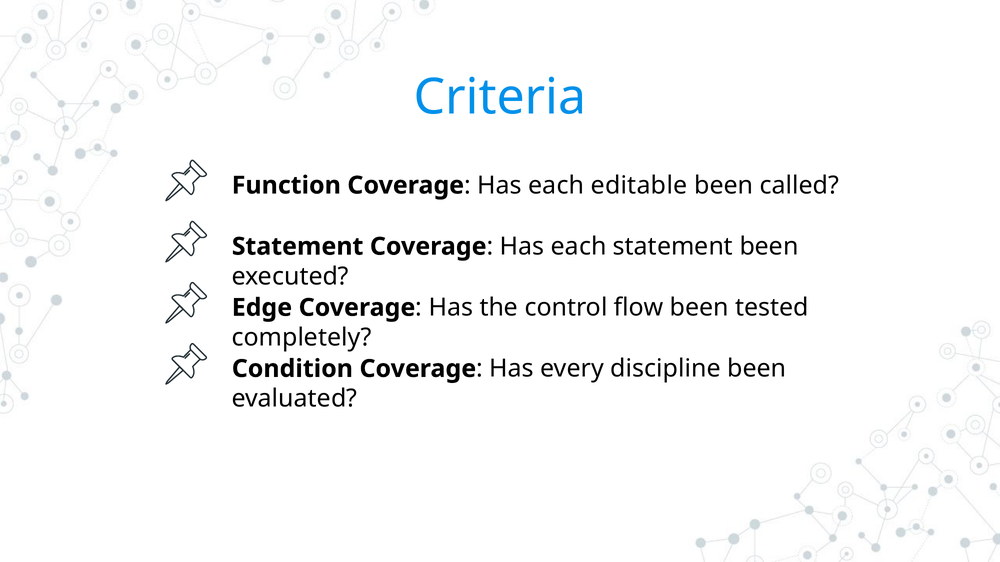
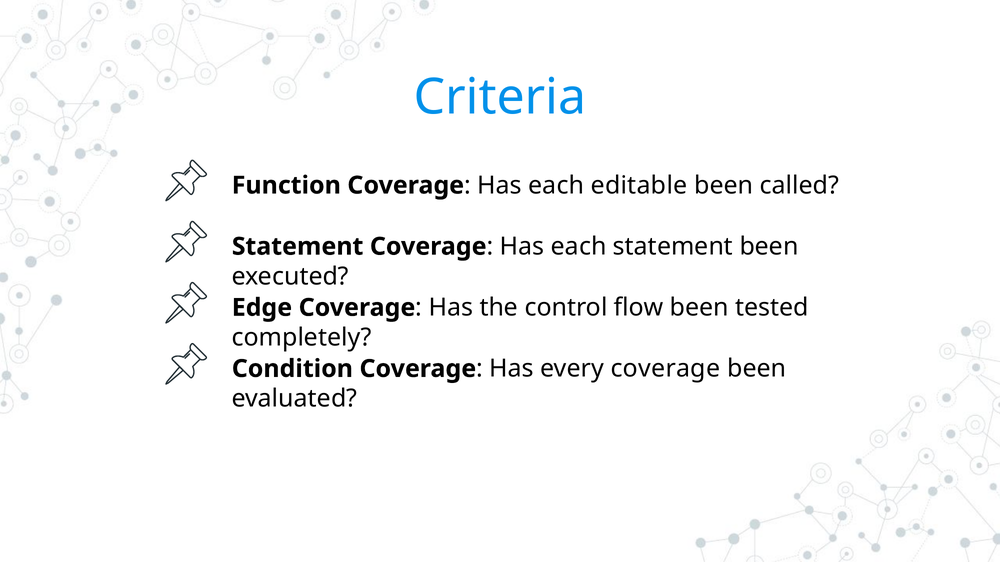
every discipline: discipline -> coverage
